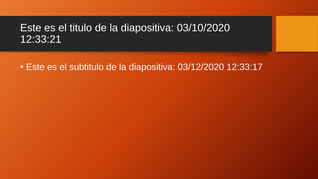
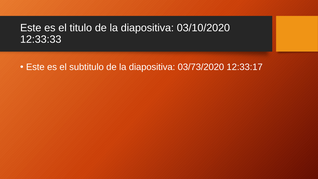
12:33:21: 12:33:21 -> 12:33:33
03/12/2020: 03/12/2020 -> 03/73/2020
